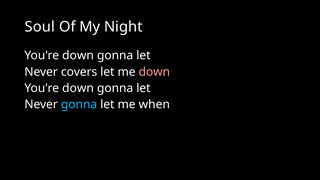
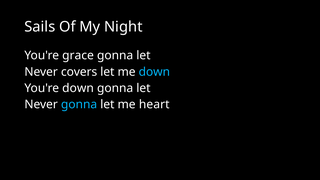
Soul: Soul -> Sails
down at (78, 56): down -> grace
down at (154, 72) colour: pink -> light blue
when: when -> heart
